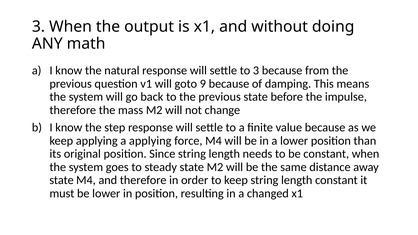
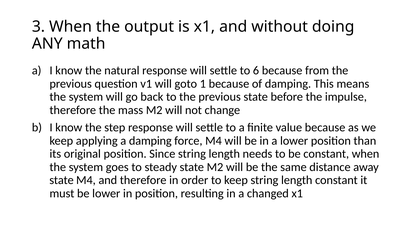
to 3: 3 -> 6
9: 9 -> 1
a applying: applying -> damping
